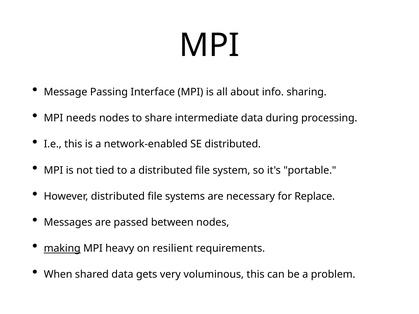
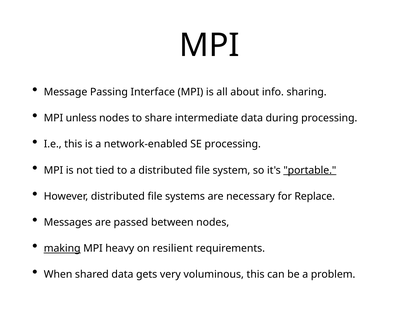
needs: needs -> unless
SE distributed: distributed -> processing
portable underline: none -> present
